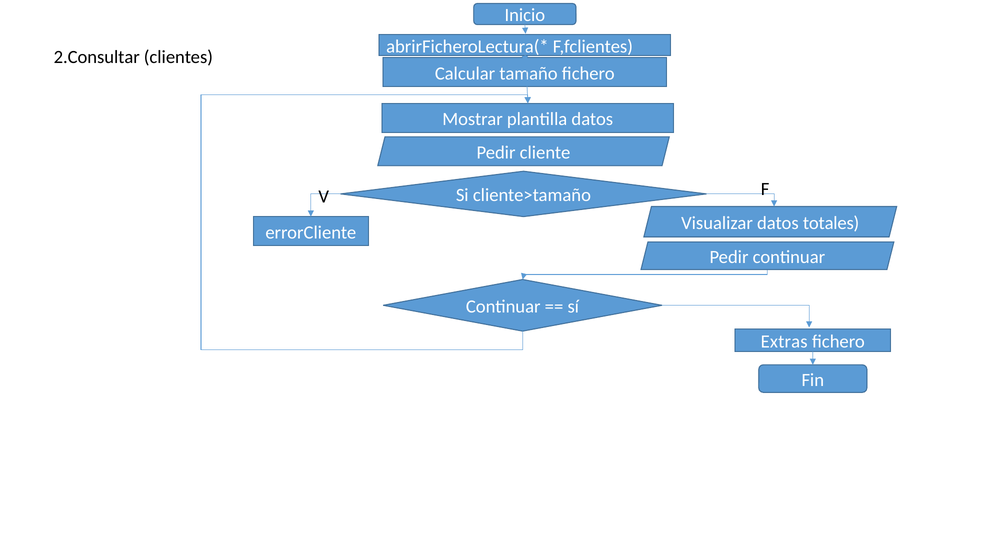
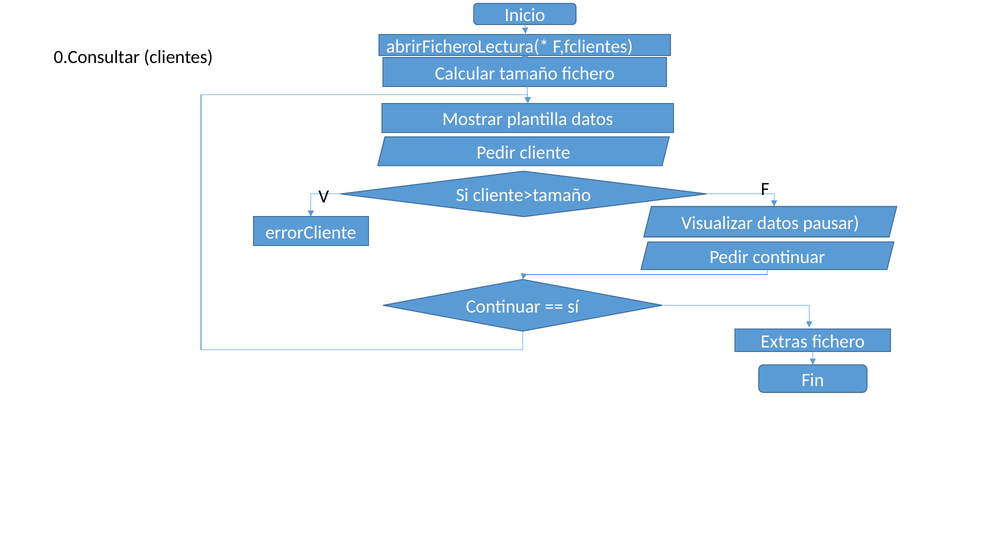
2.Consultar: 2.Consultar -> 0.Consultar
totales: totales -> pausar
